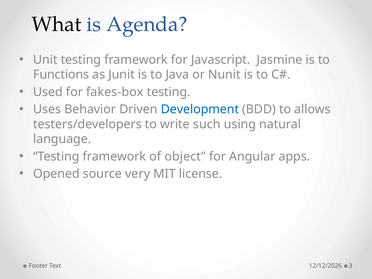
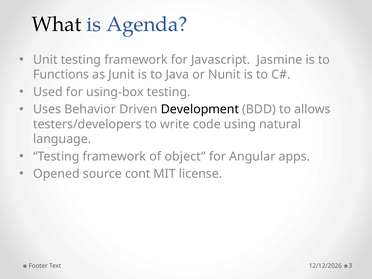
fakes-box: fakes-box -> using-box
Development colour: blue -> black
such: such -> code
very: very -> cont
